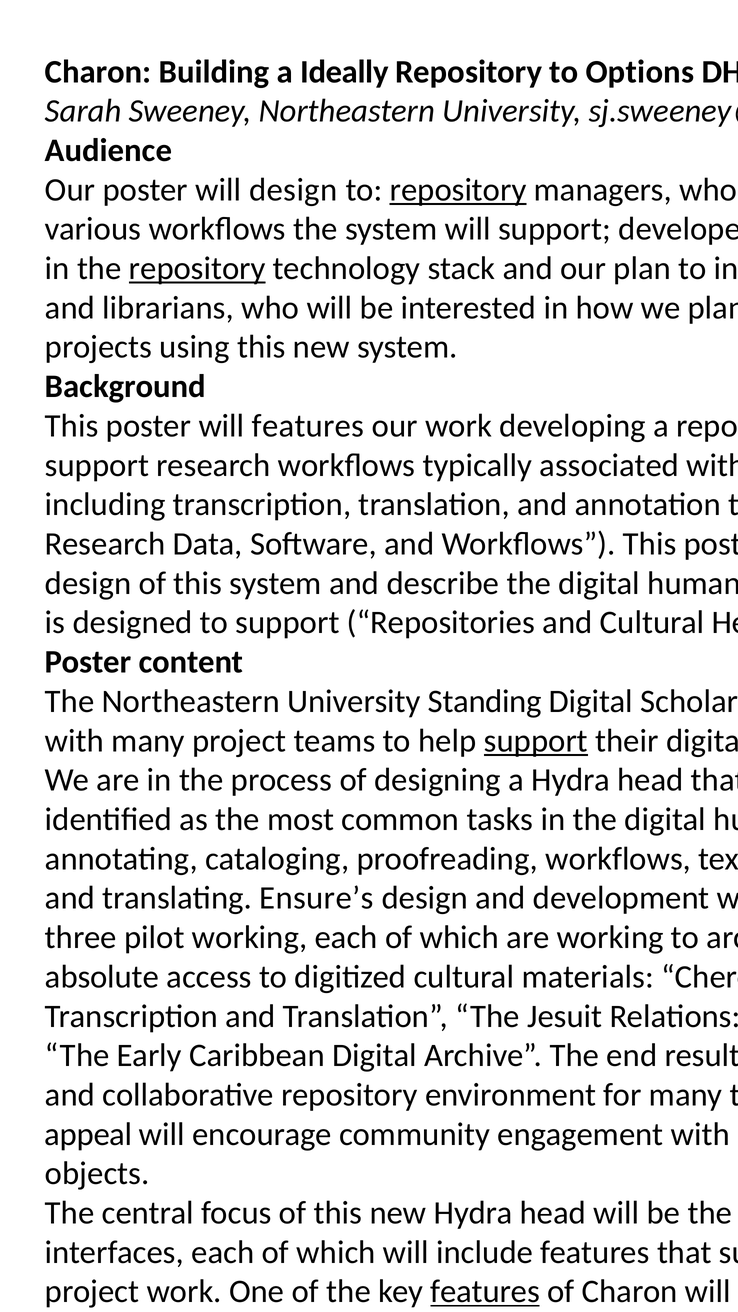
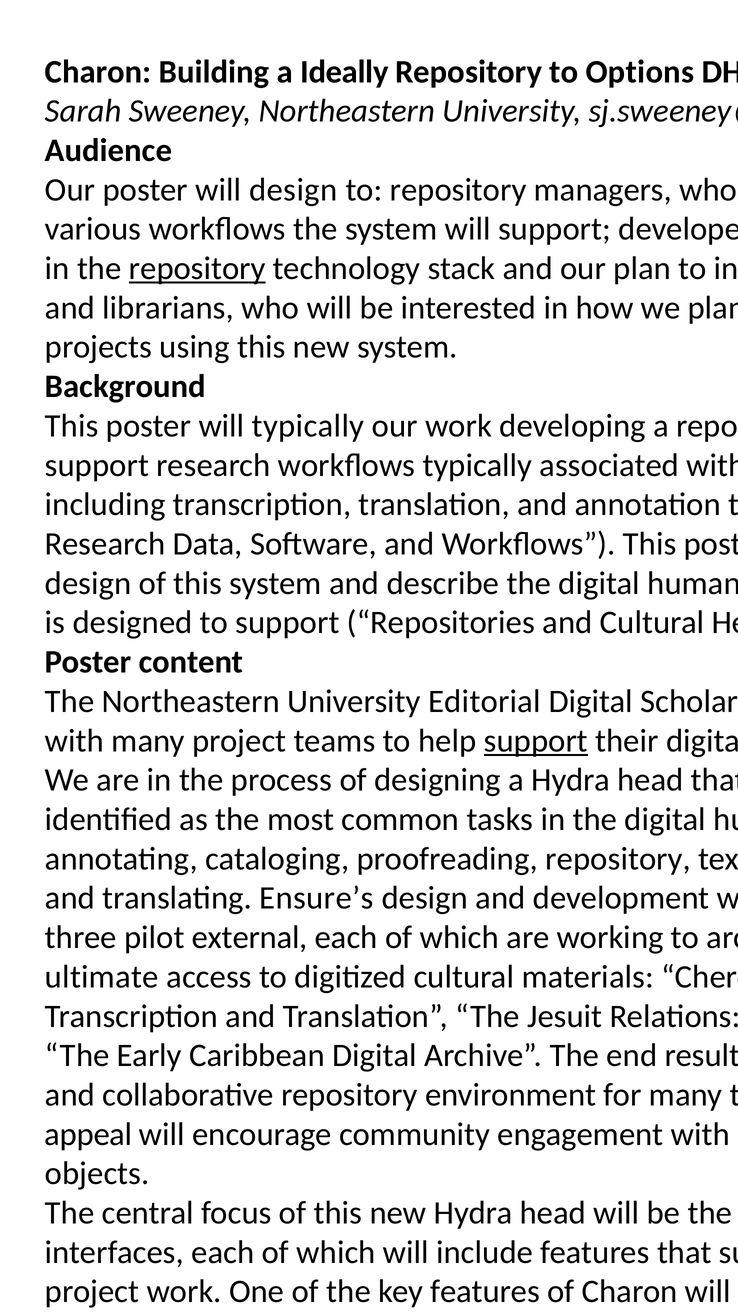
repository at (458, 190) underline: present -> none
will features: features -> typically
University Standing: Standing -> Editorial
proofreading workflows: workflows -> repository
pilot working: working -> external
absolute at (102, 977): absolute -> ultimate
features at (485, 1291) underline: present -> none
